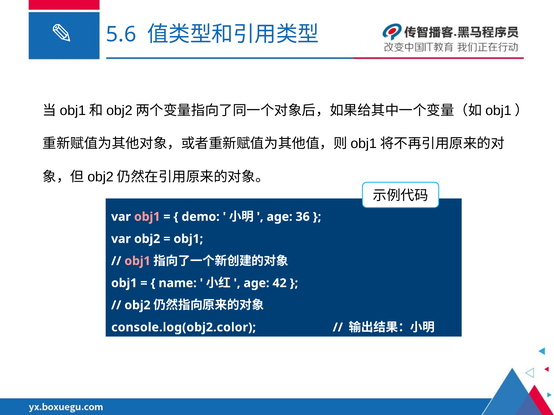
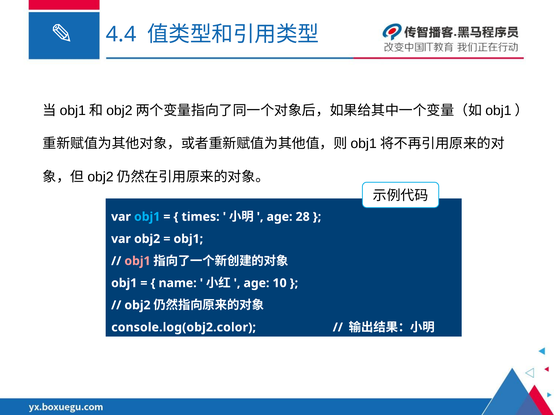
5.6: 5.6 -> 4.4
obj1 at (147, 217) colour: pink -> light blue
demo: demo -> times
36: 36 -> 28
42: 42 -> 10
